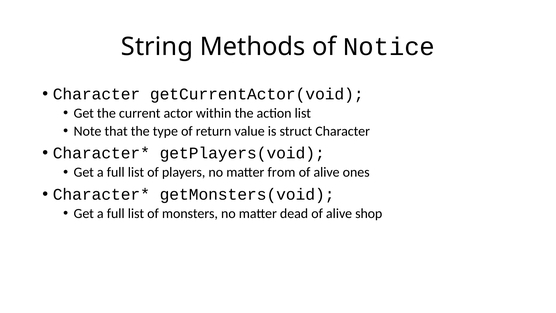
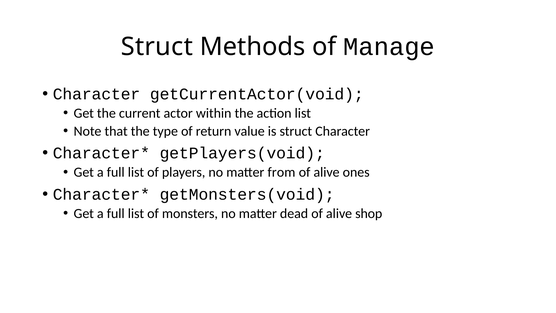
String at (157, 47): String -> Struct
Notice: Notice -> Manage
